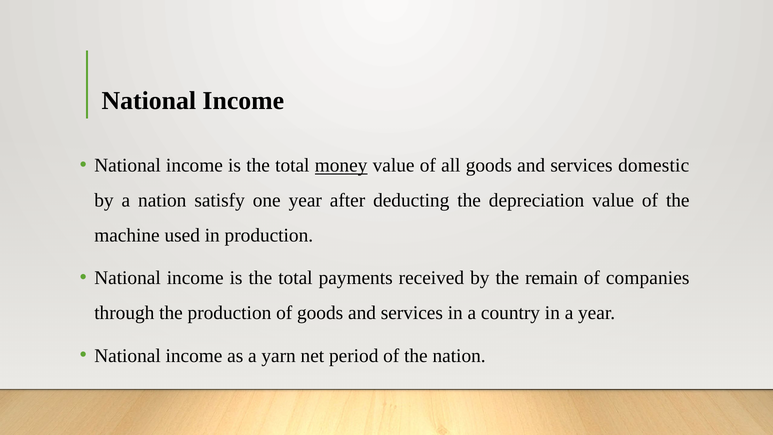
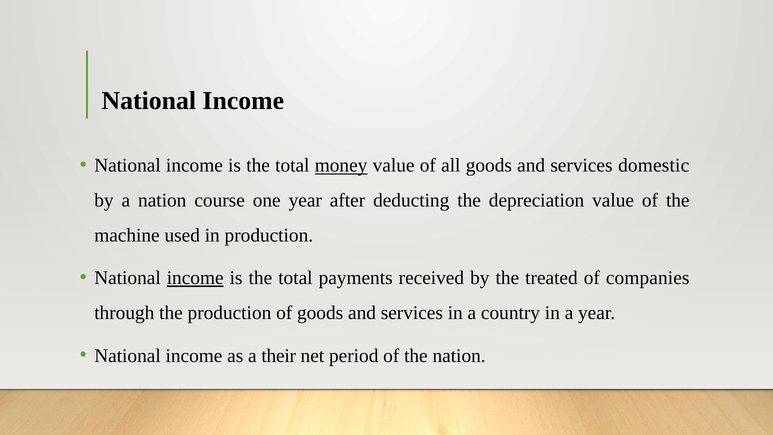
satisfy: satisfy -> course
income at (195, 278) underline: none -> present
remain: remain -> treated
yarn: yarn -> their
